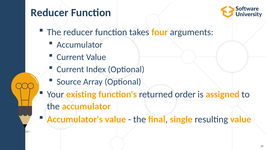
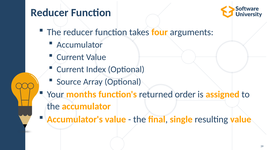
existing: existing -> months
